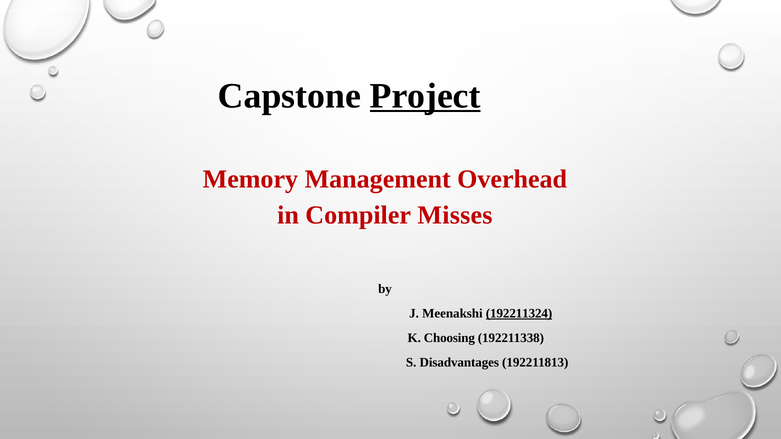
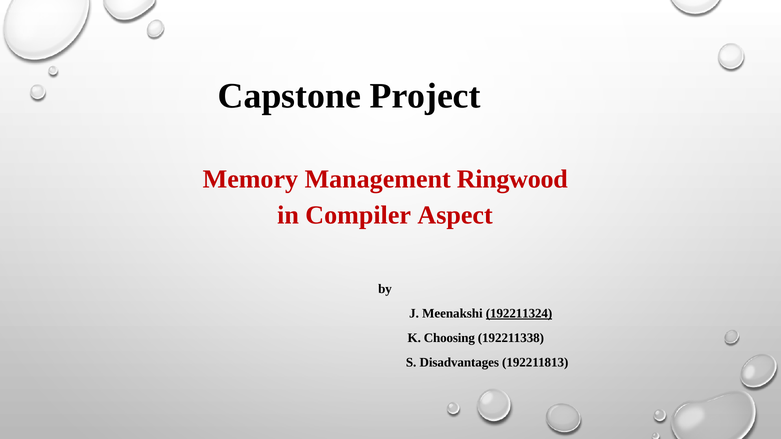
Project underline: present -> none
Overhead: Overhead -> Ringwood
Misses: Misses -> Aspect
